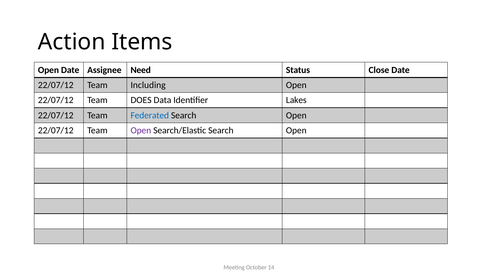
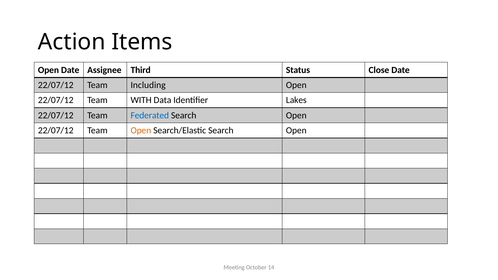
Need: Need -> Third
DOES: DOES -> WITH
Open at (141, 131) colour: purple -> orange
